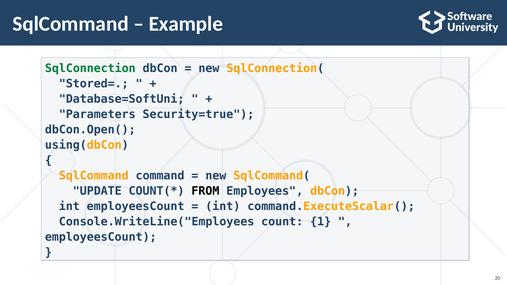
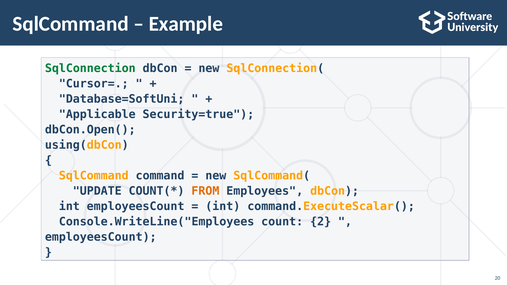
Stored=: Stored= -> Cursor=
Parameters: Parameters -> Applicable
FROM colour: black -> orange
1: 1 -> 2
